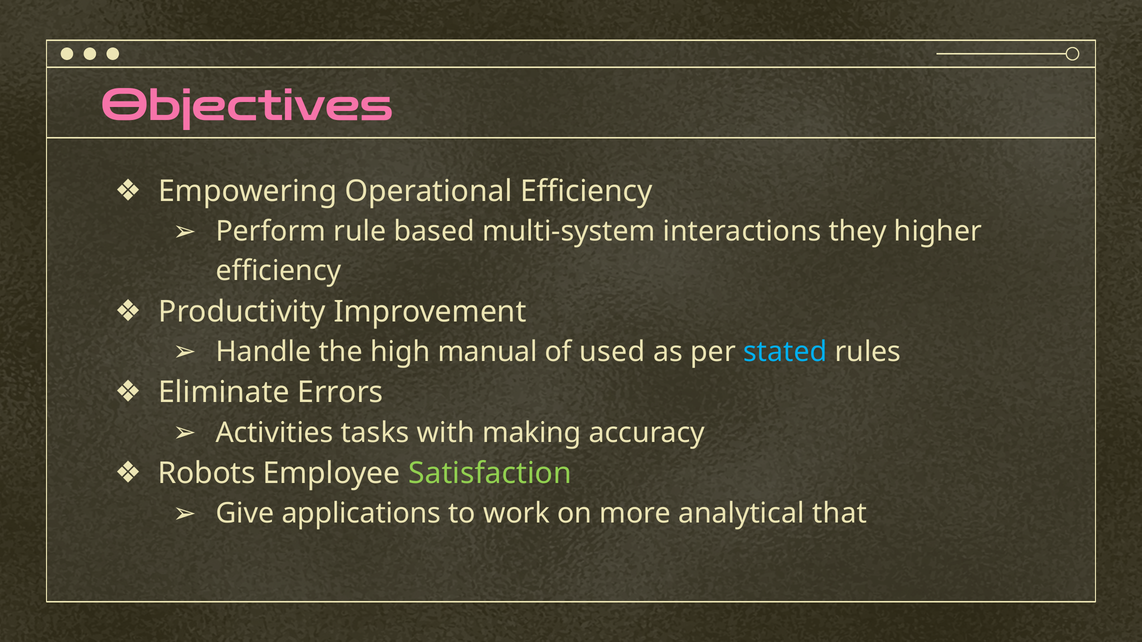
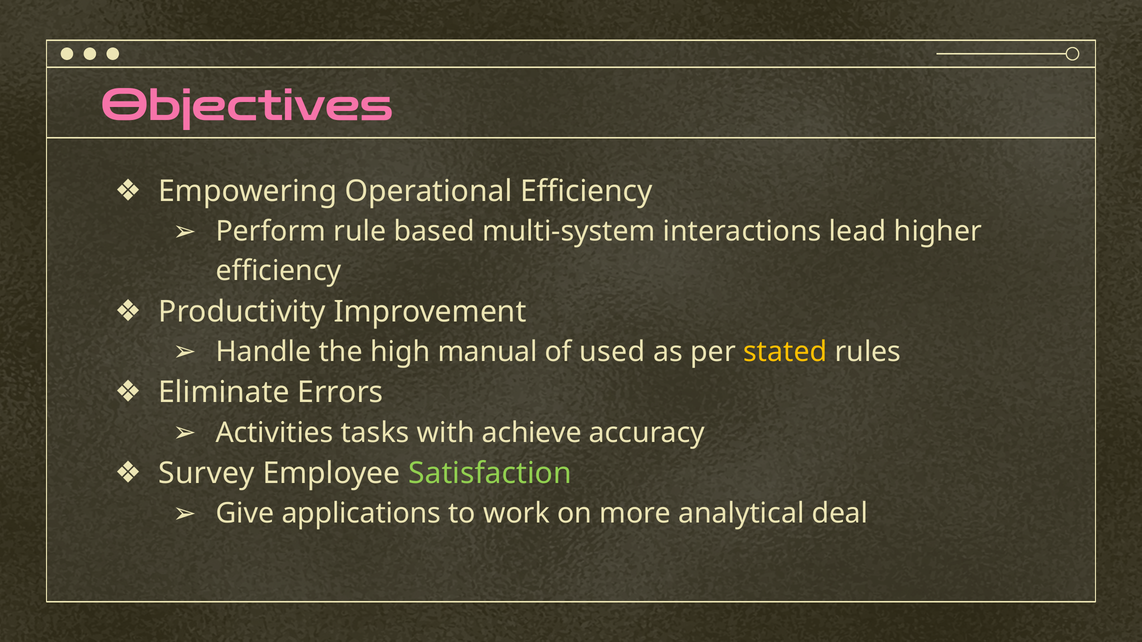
they: they -> lead
stated colour: light blue -> yellow
making: making -> achieve
Robots: Robots -> Survey
that: that -> deal
